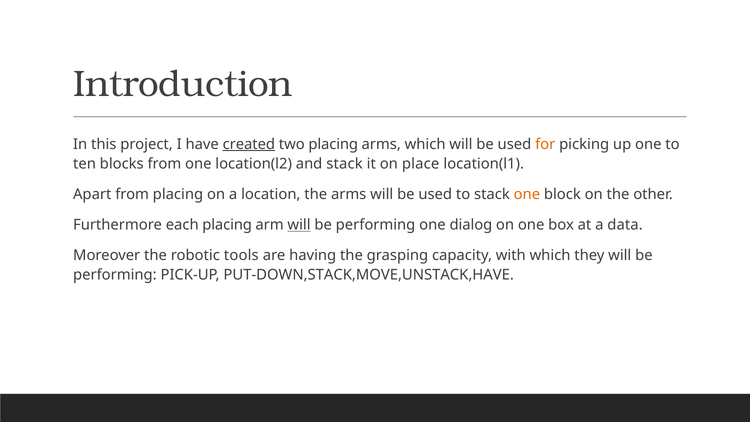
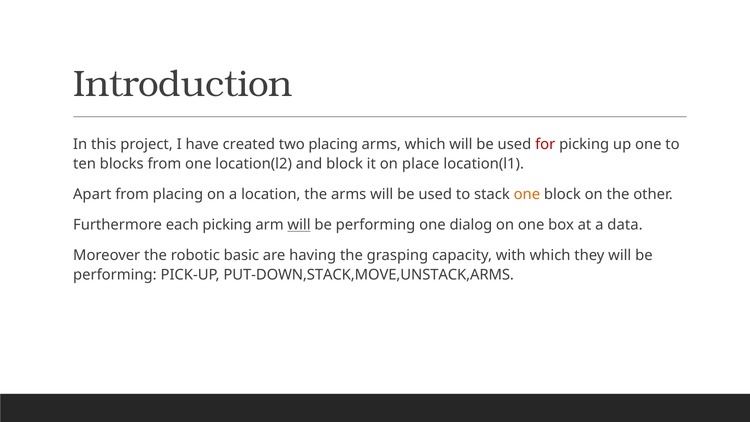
created underline: present -> none
for colour: orange -> red
and stack: stack -> block
each placing: placing -> picking
tools: tools -> basic
PUT-DOWN,STACK,MOVE,UNSTACK,HAVE: PUT-DOWN,STACK,MOVE,UNSTACK,HAVE -> PUT-DOWN,STACK,MOVE,UNSTACK,ARMS
